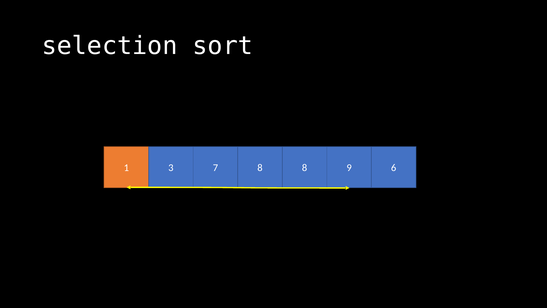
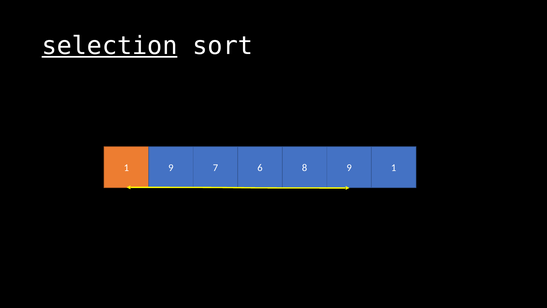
selection underline: none -> present
1 3: 3 -> 9
7 8: 8 -> 6
9 6: 6 -> 1
